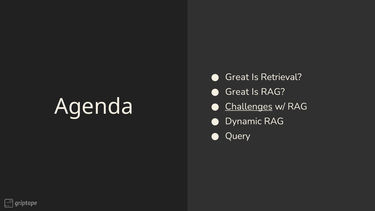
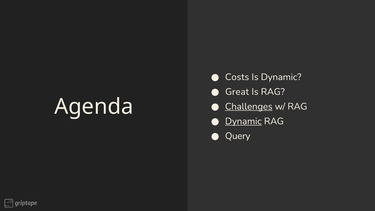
Great at (237, 77): Great -> Costs
Is Retrieval: Retrieval -> Dynamic
Dynamic at (243, 121) underline: none -> present
